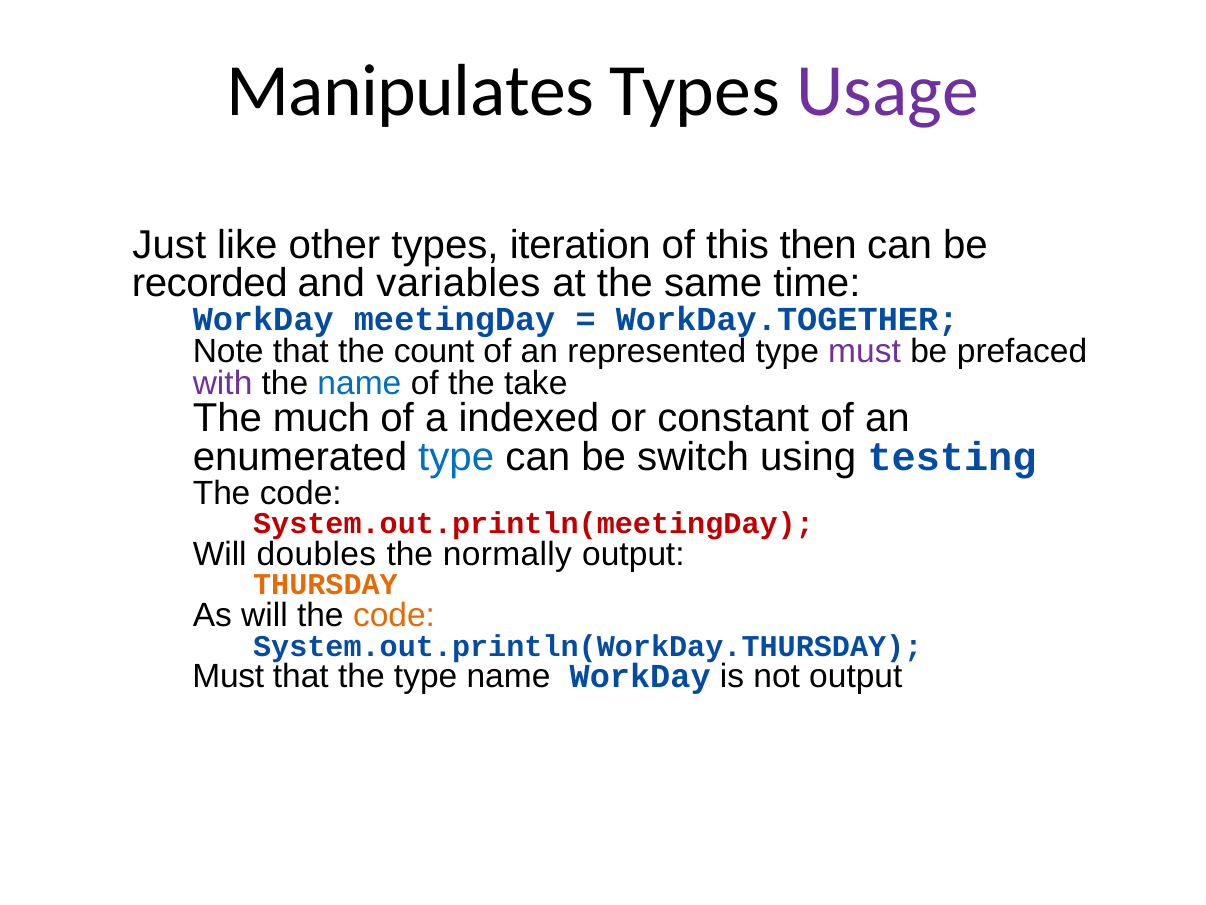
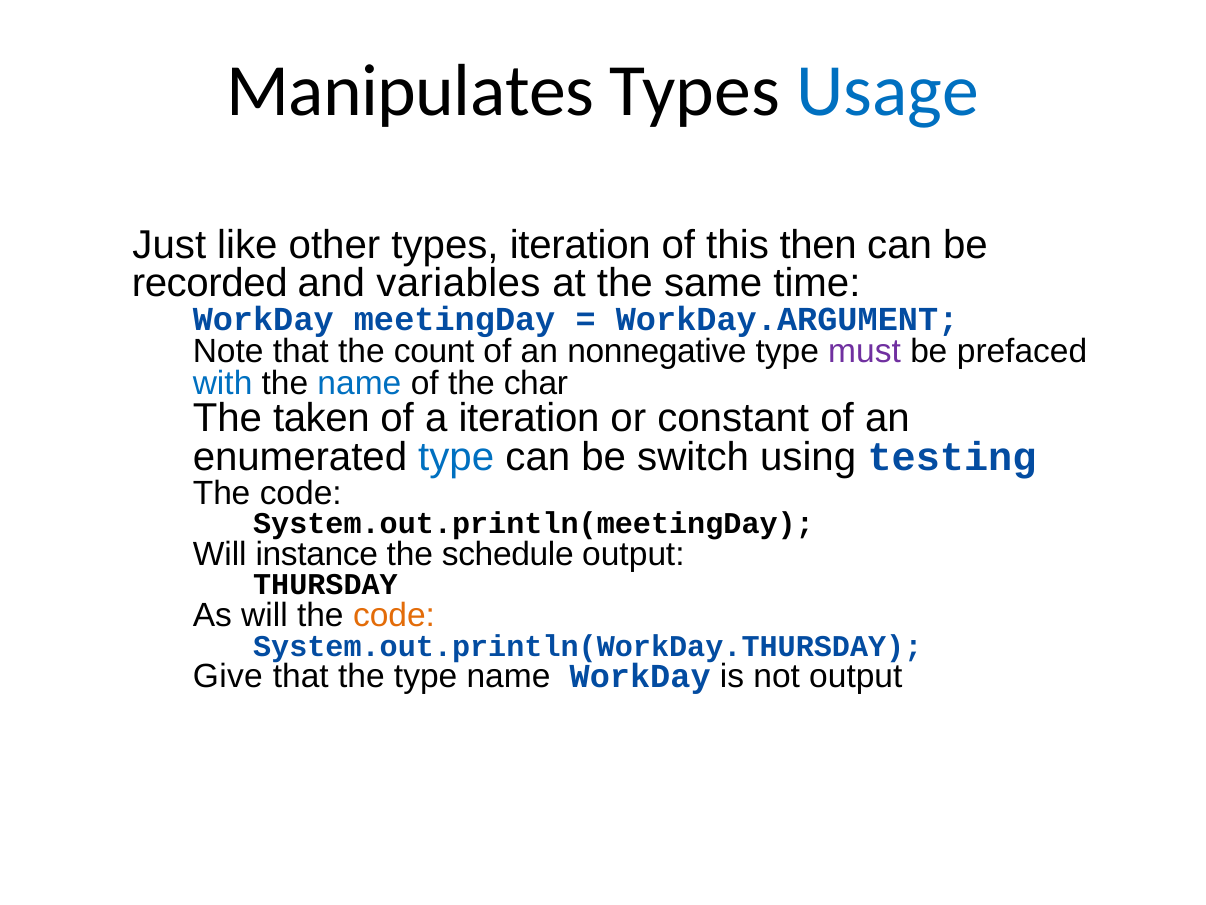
Usage colour: purple -> blue
WorkDay.TOGETHER: WorkDay.TOGETHER -> WorkDay.ARGUMENT
represented: represented -> nonnegative
with colour: purple -> blue
take: take -> char
much: much -> taken
a indexed: indexed -> iteration
System.out.println(meetingDay colour: red -> black
doubles: doubles -> instance
normally: normally -> schedule
THURSDAY colour: orange -> black
Must at (228, 676): Must -> Give
